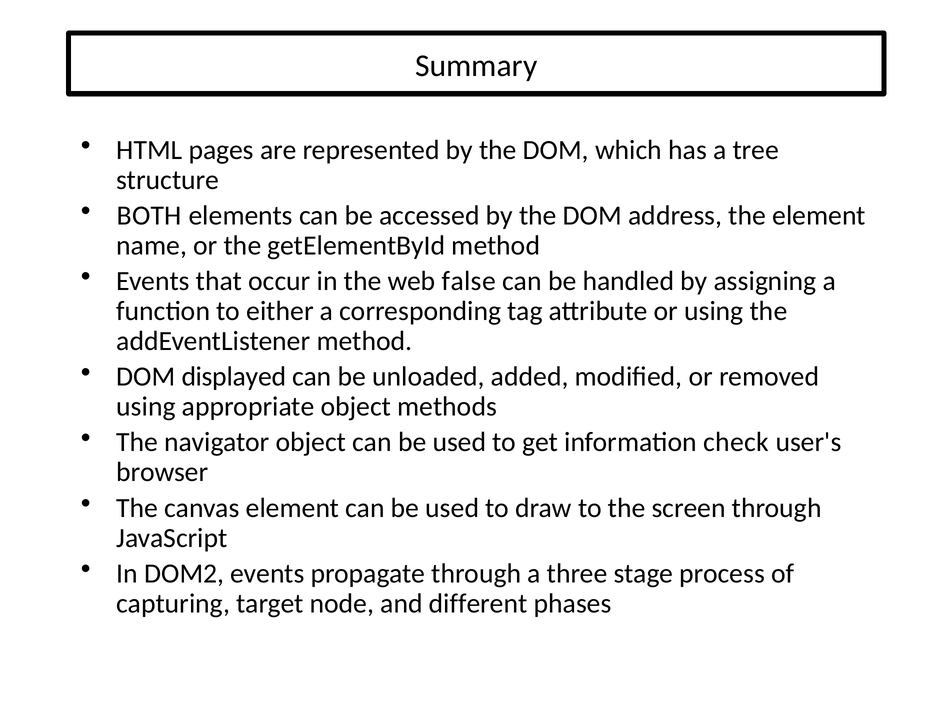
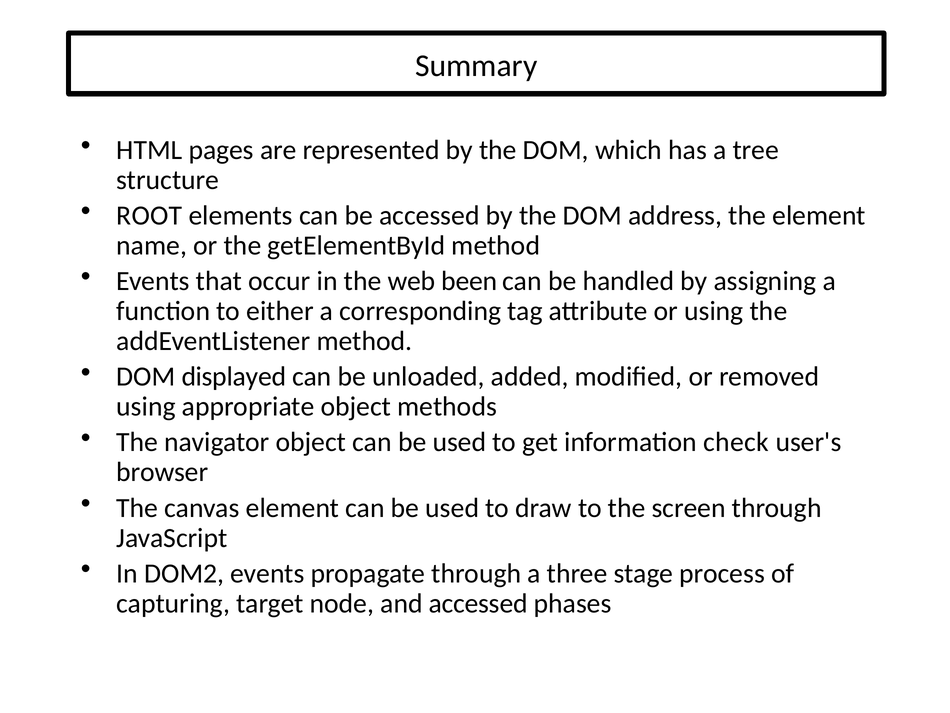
BOTH: BOTH -> ROOT
false: false -> been
and different: different -> accessed
